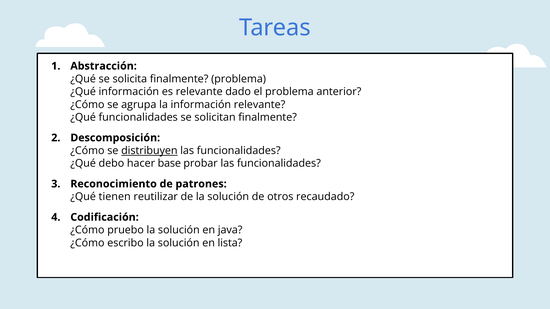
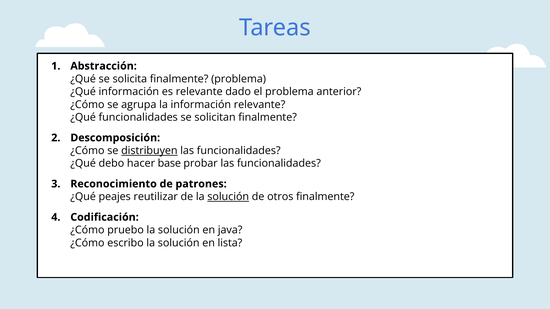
tienen: tienen -> peajes
solución at (228, 197) underline: none -> present
otros recaudado: recaudado -> finalmente
